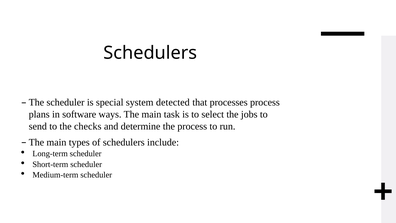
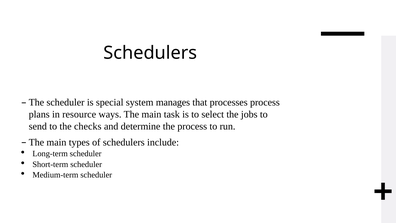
detected: detected -> manages
software: software -> resource
